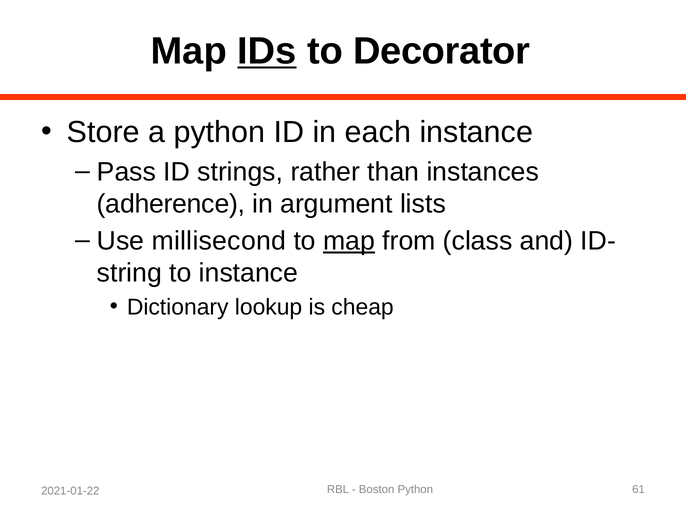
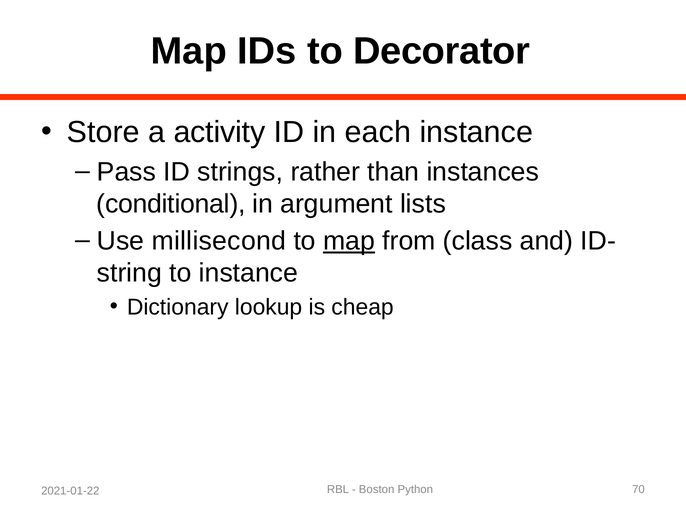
IDs underline: present -> none
a python: python -> activity
adherence: adherence -> conditional
61: 61 -> 70
